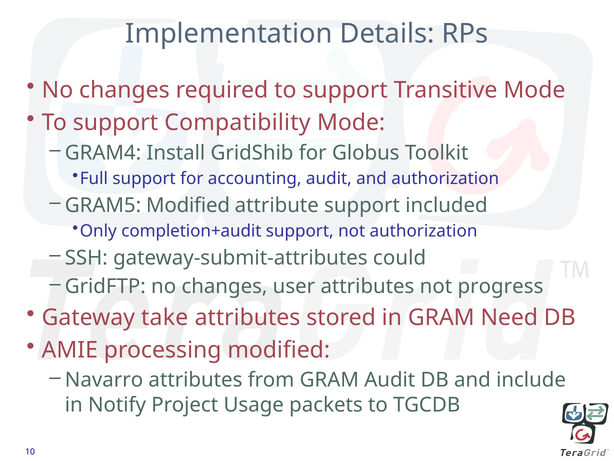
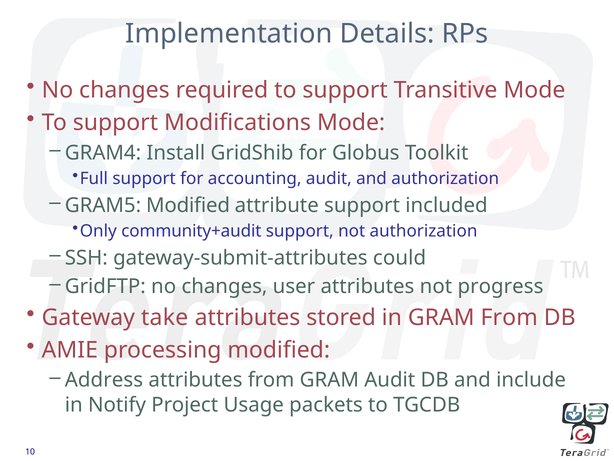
Compatibility: Compatibility -> Modifications
completion+audit: completion+audit -> community+audit
GRAM Need: Need -> From
Navarro: Navarro -> Address
